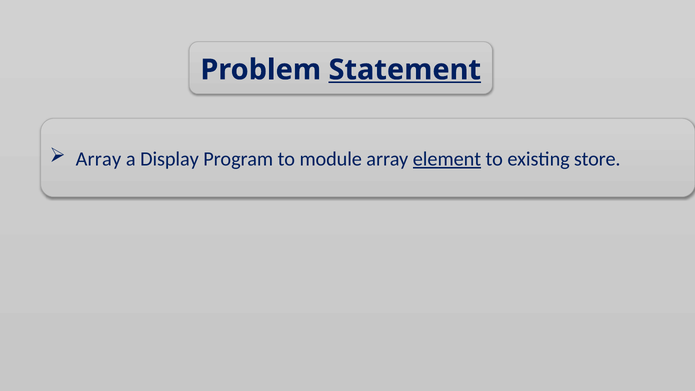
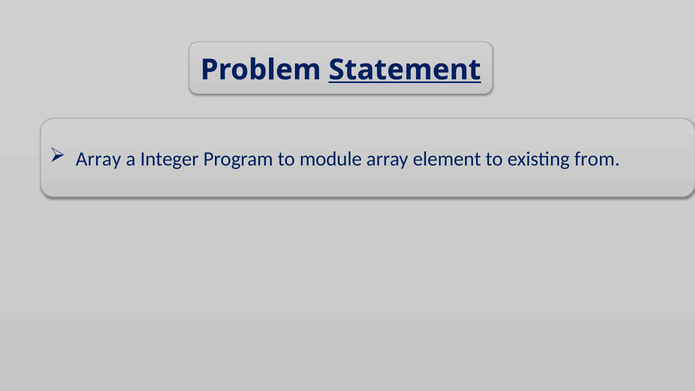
Display: Display -> Integer
element underline: present -> none
store: store -> from
